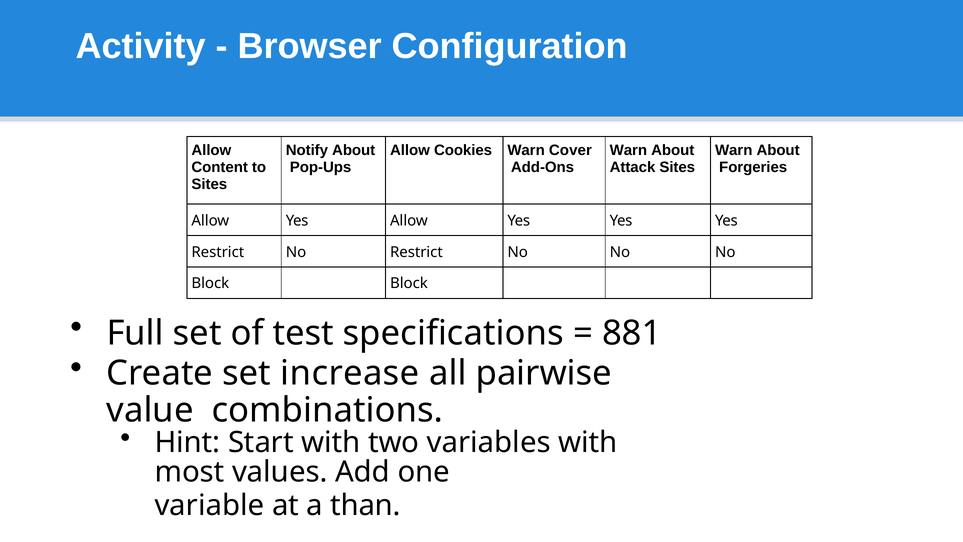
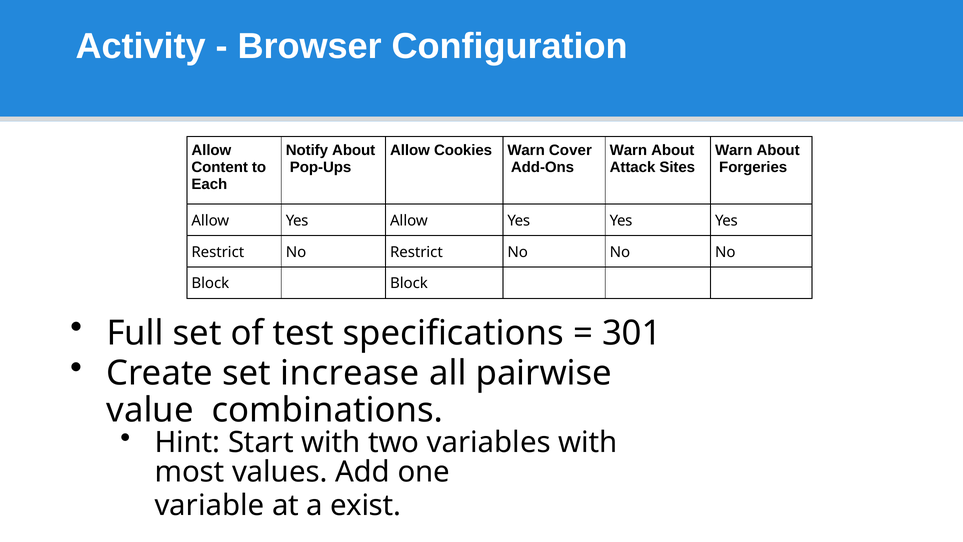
Sites at (209, 184): Sites -> Each
881: 881 -> 301
than: than -> exist
